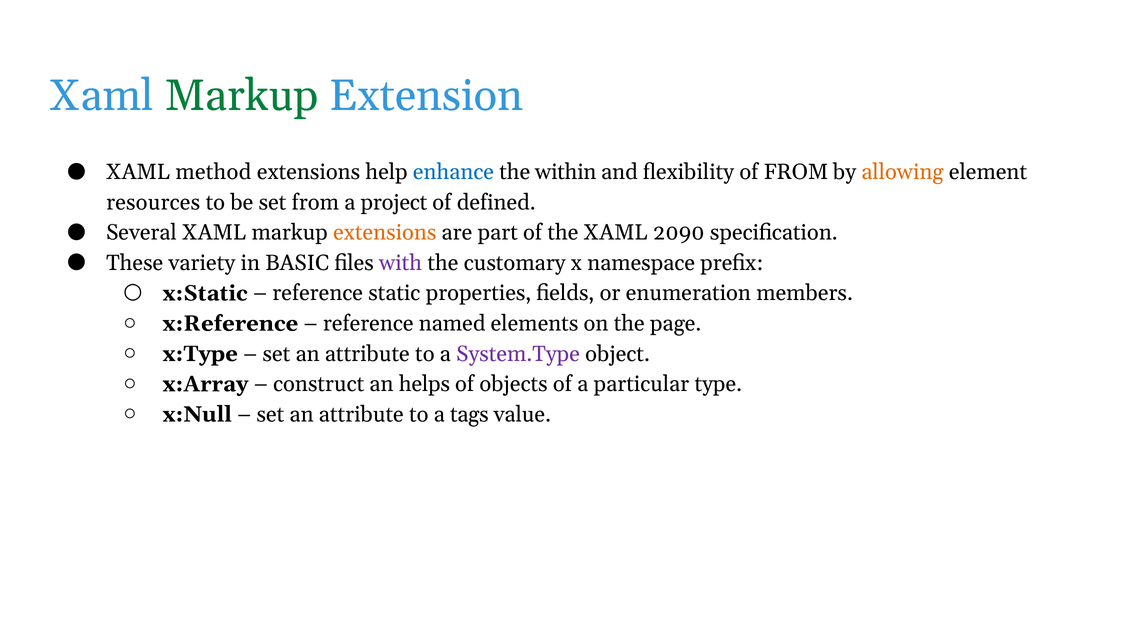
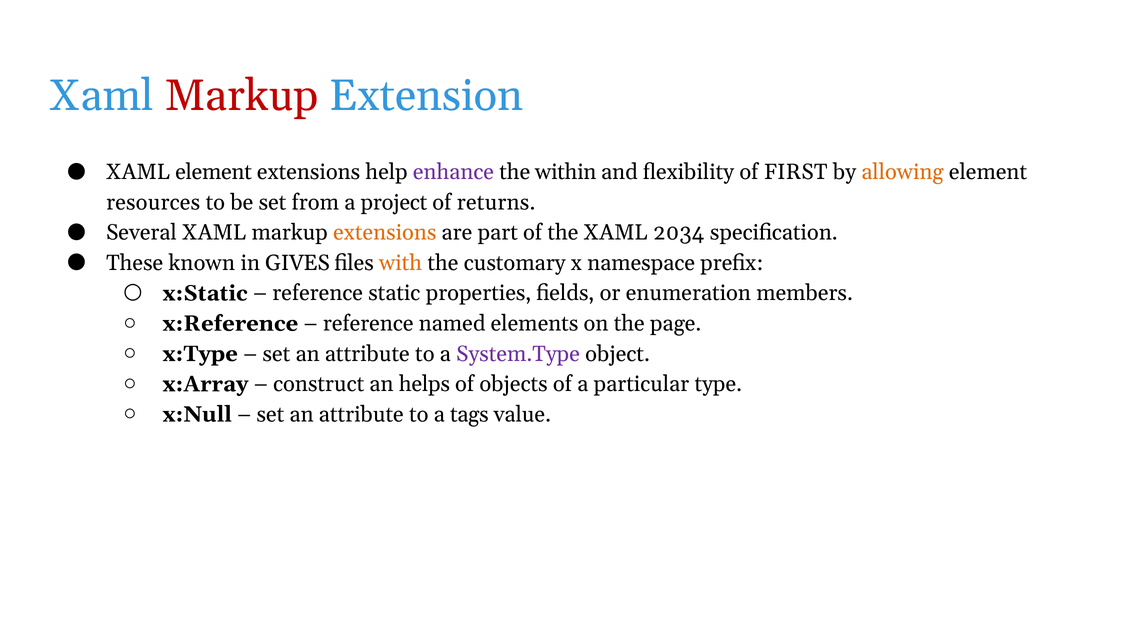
Markup at (242, 96) colour: green -> red
XAML method: method -> element
enhance colour: blue -> purple
of FROM: FROM -> FIRST
defined: defined -> returns
2090: 2090 -> 2034
variety: variety -> known
BASIC: BASIC -> GIVES
with colour: purple -> orange
